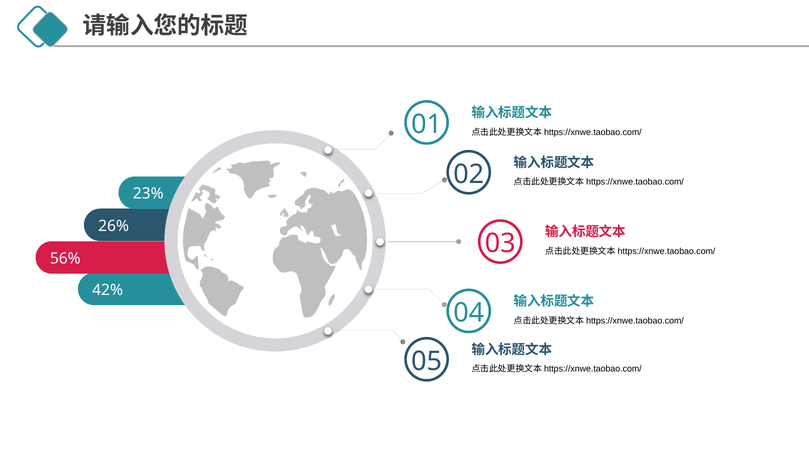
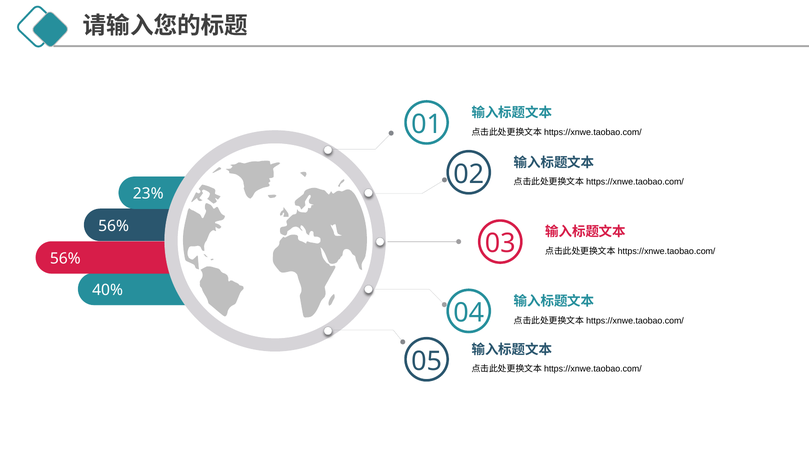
26% at (114, 226): 26% -> 56%
42%: 42% -> 40%
